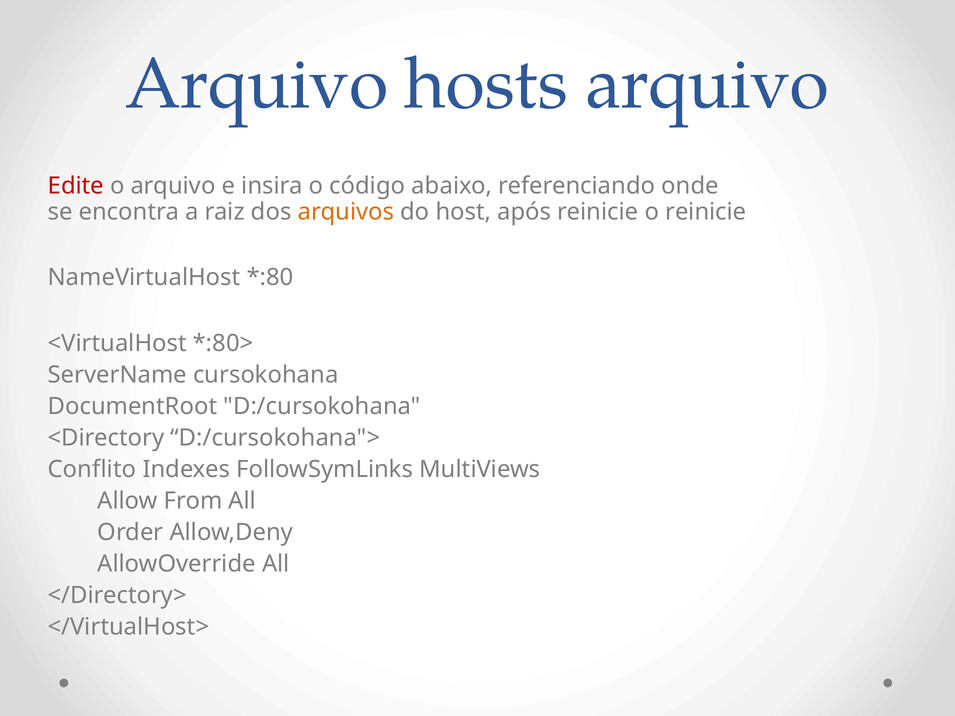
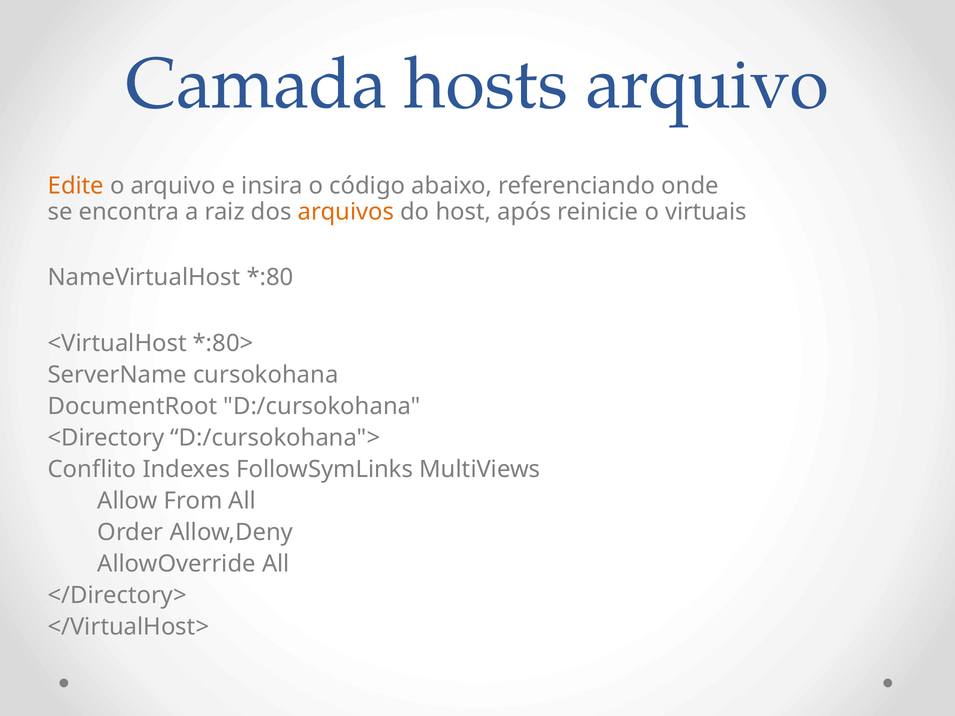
Arquivo at (257, 84): Arquivo -> Camada
Edite colour: red -> orange
o reinicie: reinicie -> virtuais
